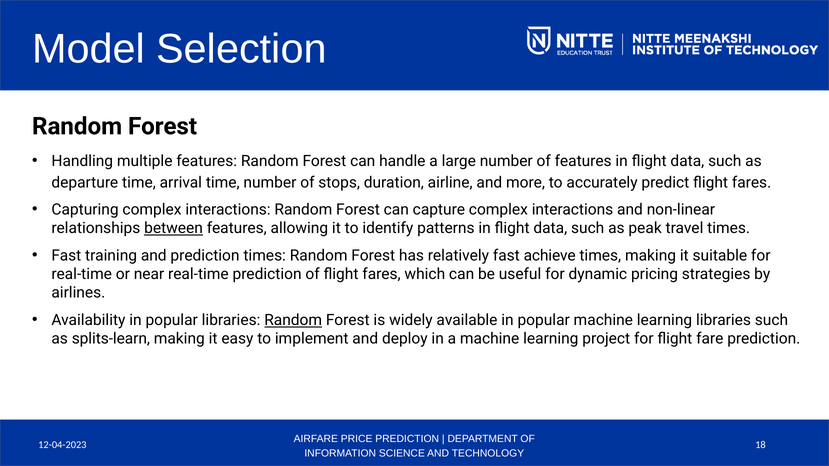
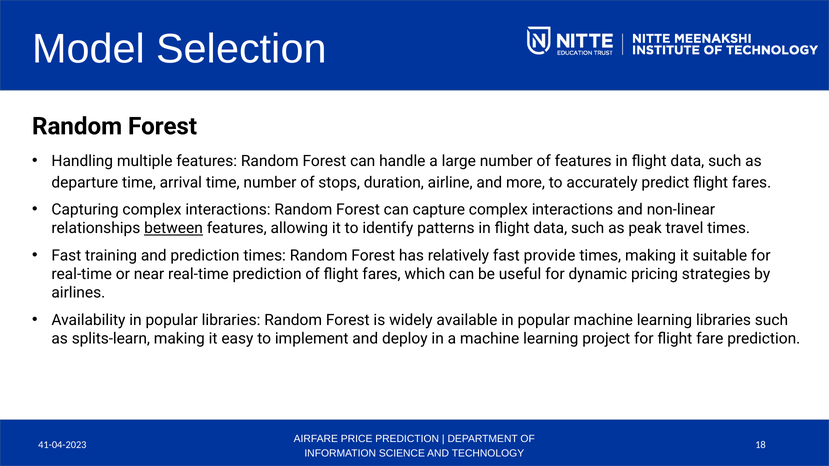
achieve: achieve -> provide
Random at (293, 320) underline: present -> none
12-04-2023: 12-04-2023 -> 41-04-2023
